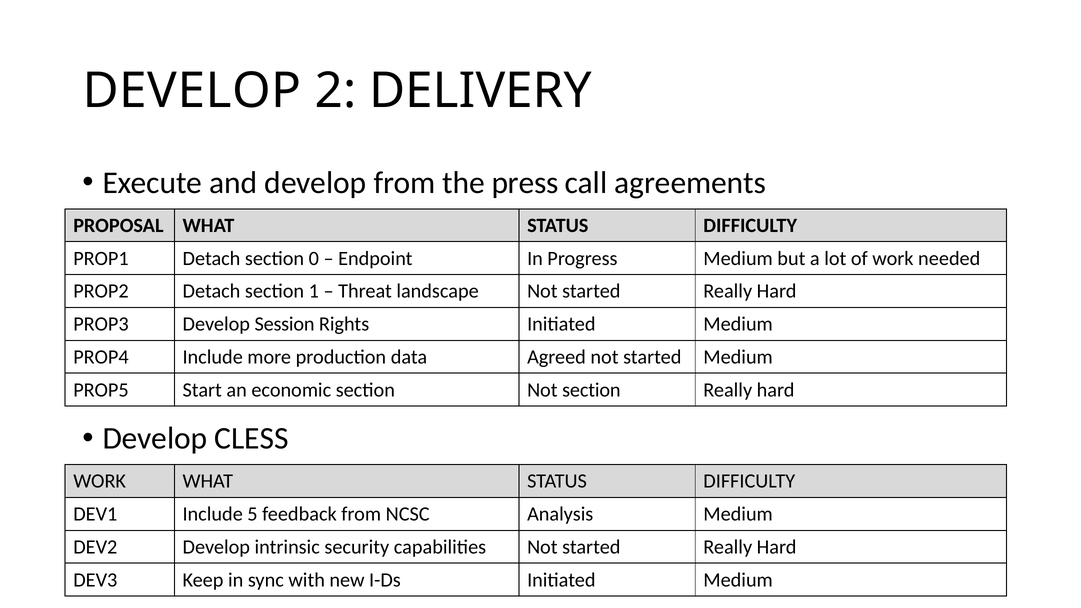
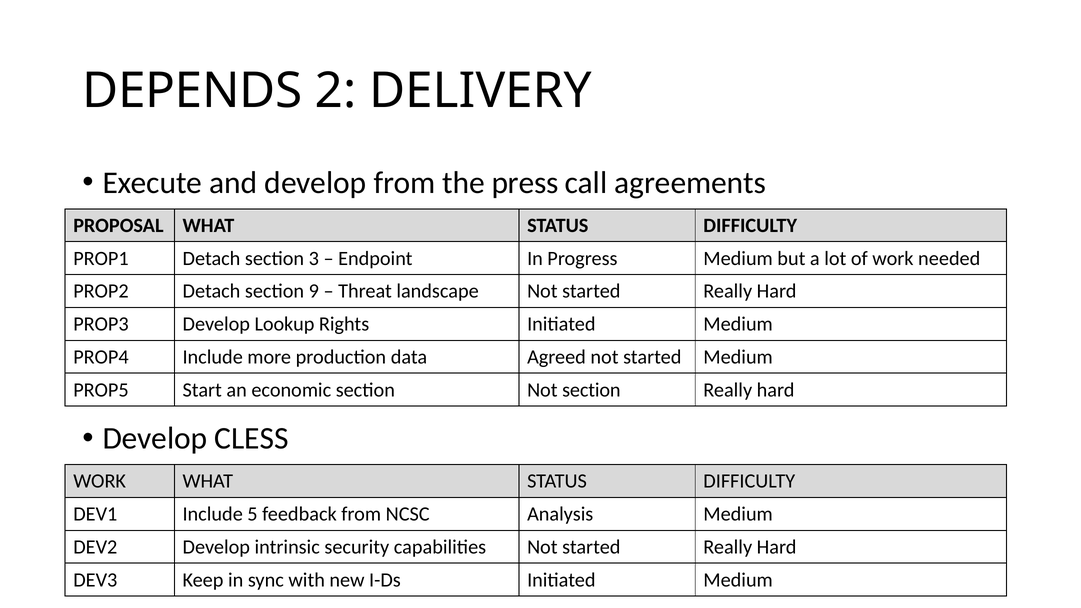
DEVELOP at (192, 91): DEVELOP -> DEPENDS
0: 0 -> 3
1: 1 -> 9
Session: Session -> Lookup
